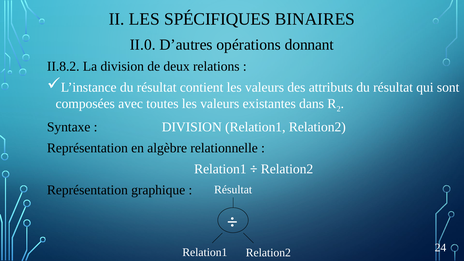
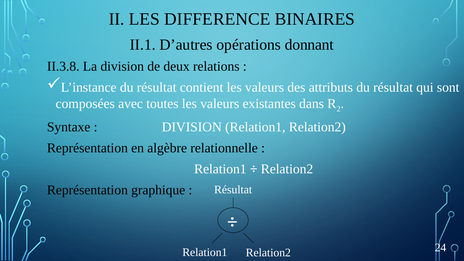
SPÉCIFIQUES: SPÉCIFIQUES -> DIFFERENCE
II.0: II.0 -> II.1
II.8.2: II.8.2 -> II.3.8
